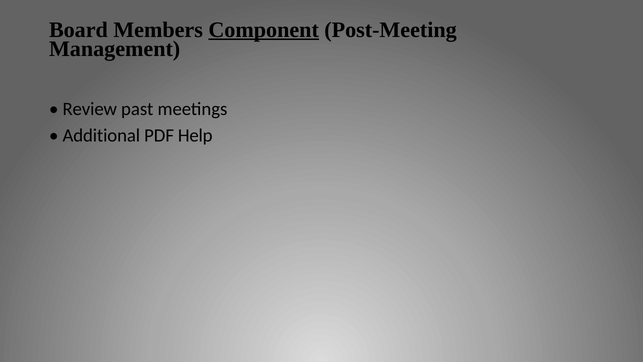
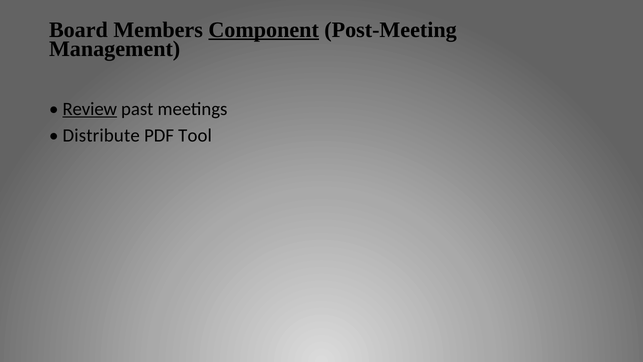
Review underline: none -> present
Additional: Additional -> Distribute
Help: Help -> Tool
